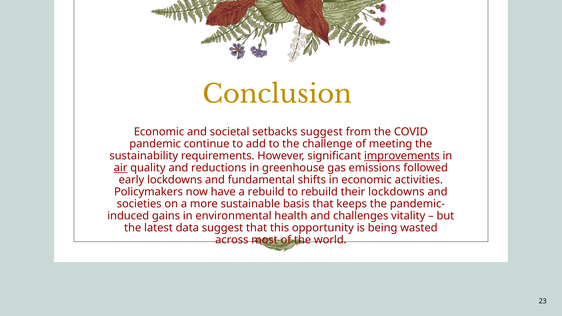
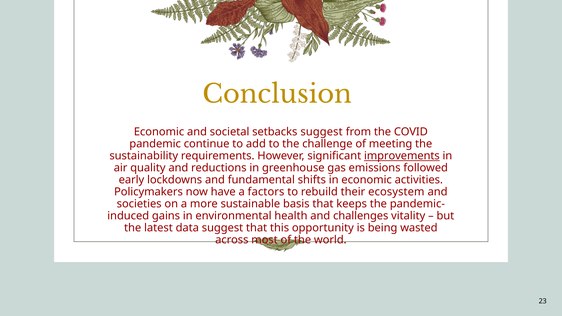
air underline: present -> none
a rebuild: rebuild -> factors
their lockdowns: lockdowns -> ecosystem
